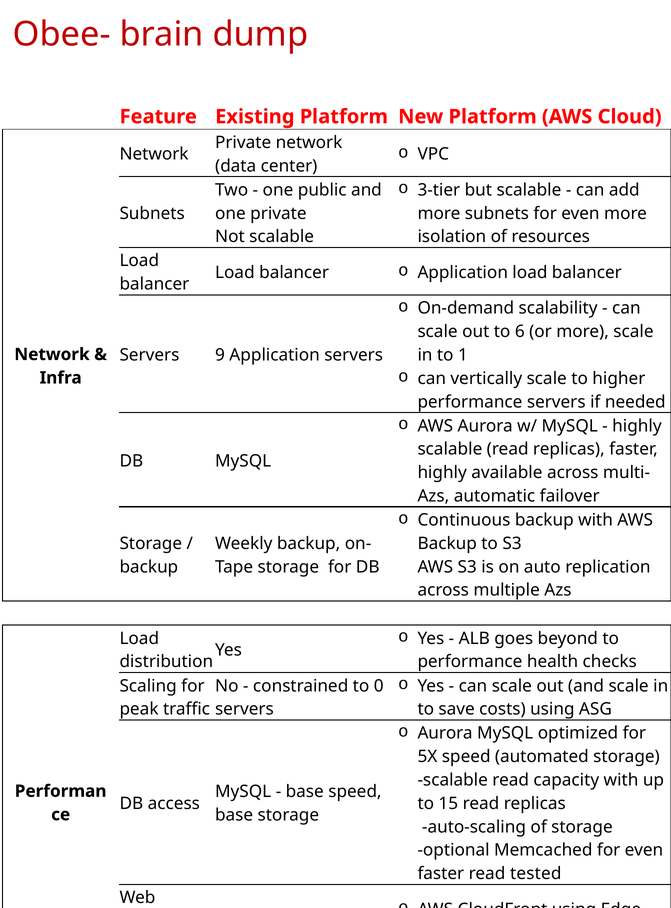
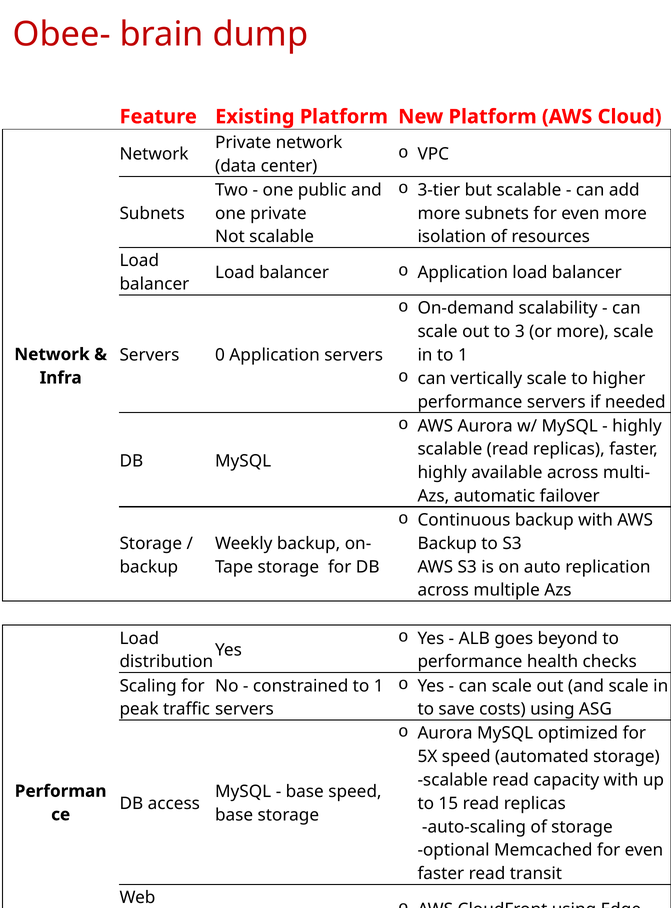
6: 6 -> 3
9: 9 -> 0
constrained to 0: 0 -> 1
tested: tested -> transit
